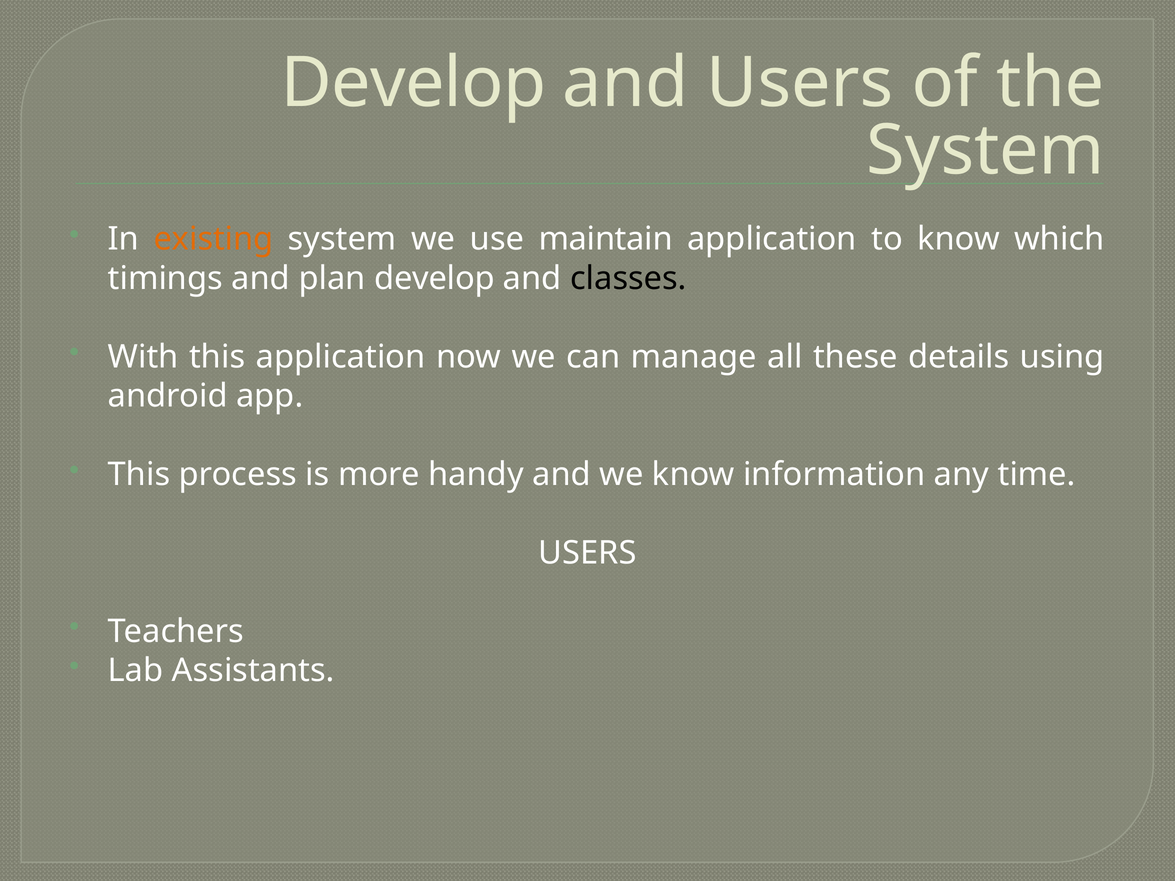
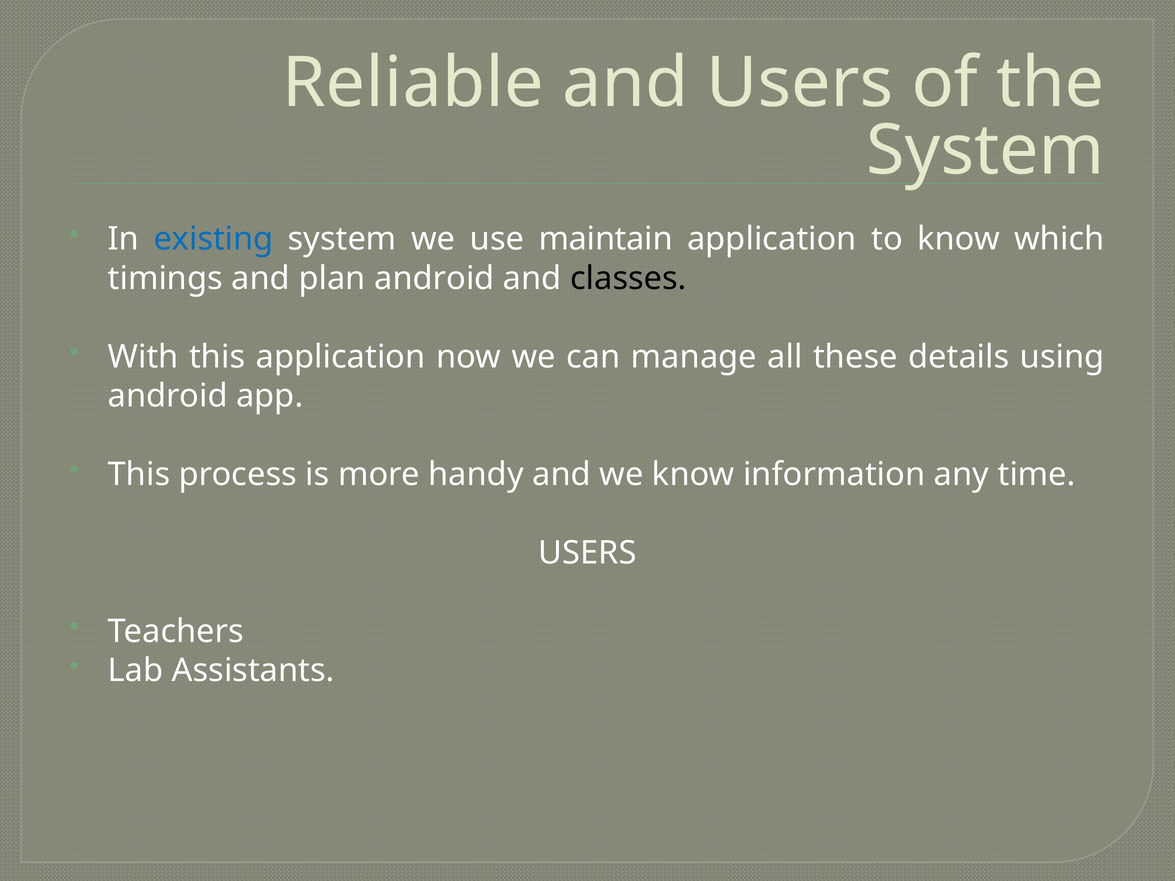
Develop at (413, 83): Develop -> Reliable
existing colour: orange -> blue
plan develop: develop -> android
